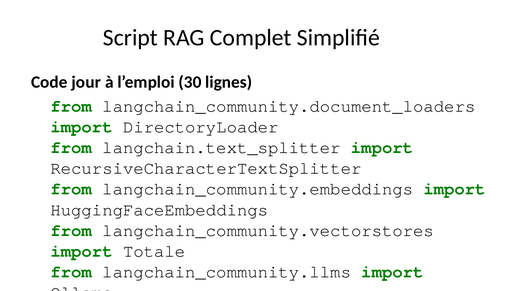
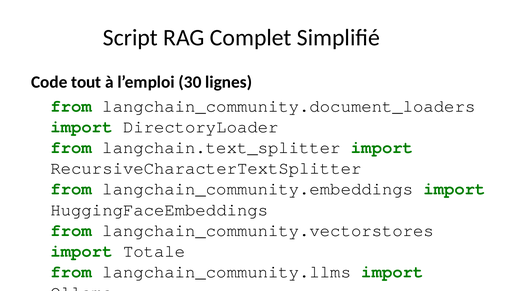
jour: jour -> tout
